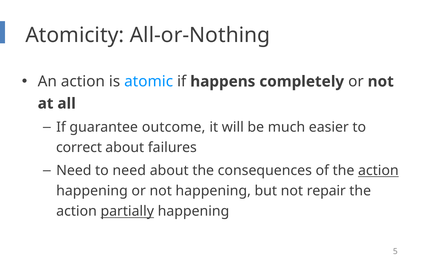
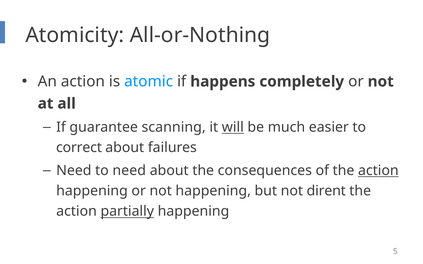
outcome: outcome -> scanning
will underline: none -> present
repair: repair -> dirent
